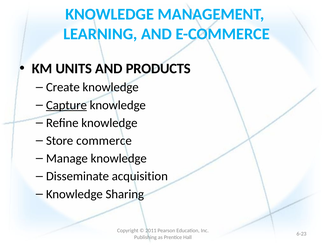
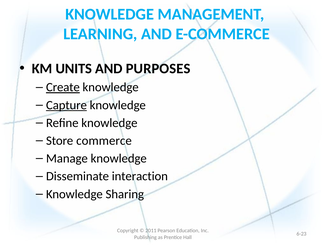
PRODUCTS: PRODUCTS -> PURPOSES
Create underline: none -> present
acquisition: acquisition -> interaction
